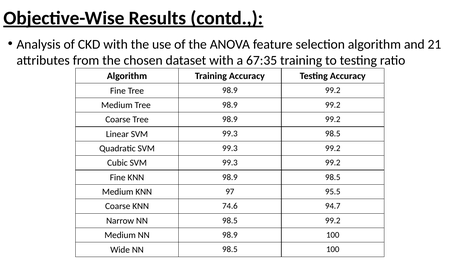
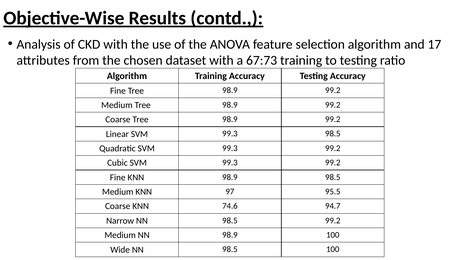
21: 21 -> 17
67:35: 67:35 -> 67:73
